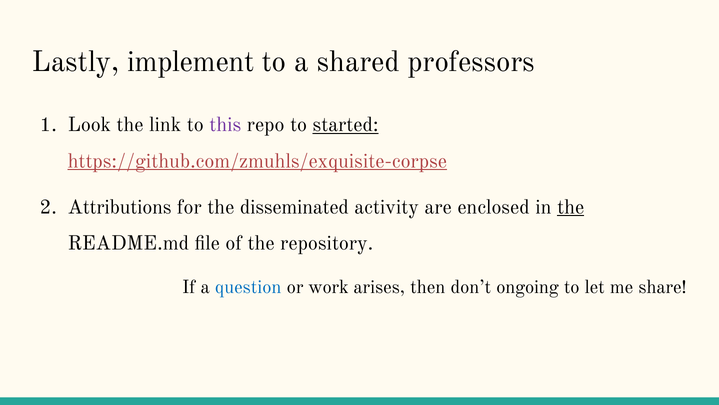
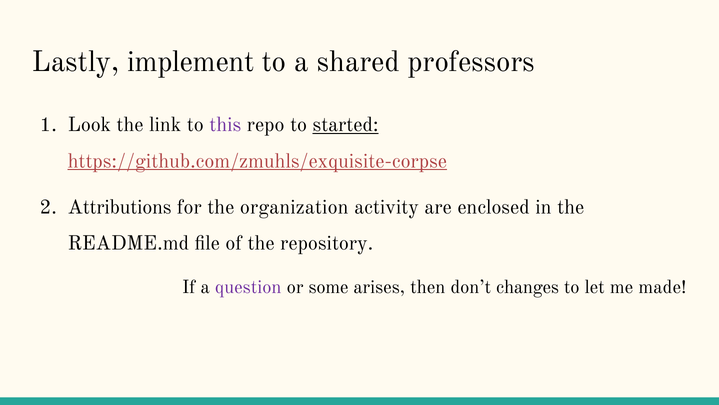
disseminated: disseminated -> organization
the at (571, 207) underline: present -> none
question colour: blue -> purple
work: work -> some
ongoing: ongoing -> changes
share: share -> made
